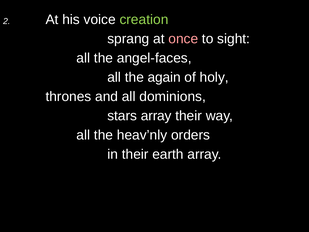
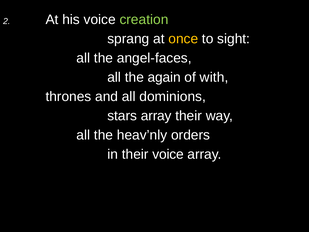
once colour: pink -> yellow
holy: holy -> with
their earth: earth -> voice
